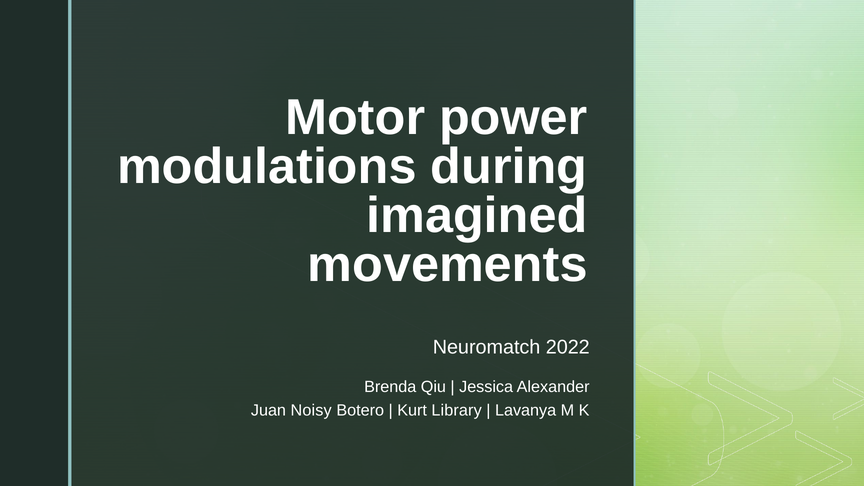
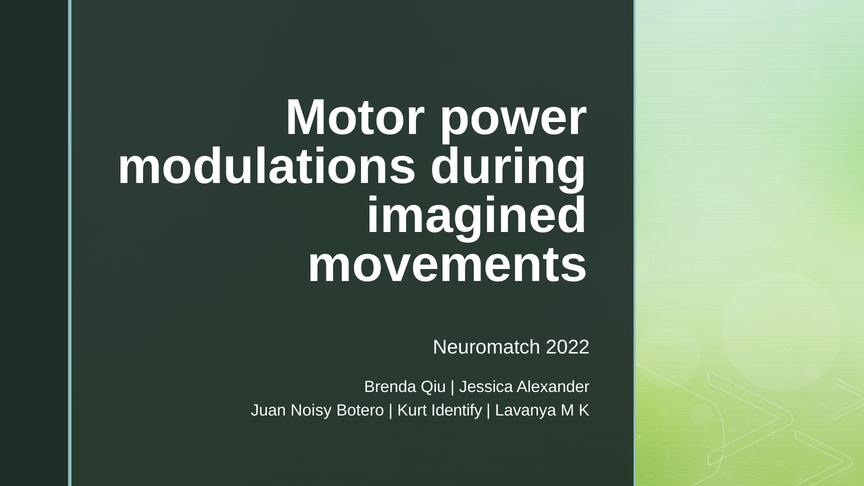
Library: Library -> Identify
